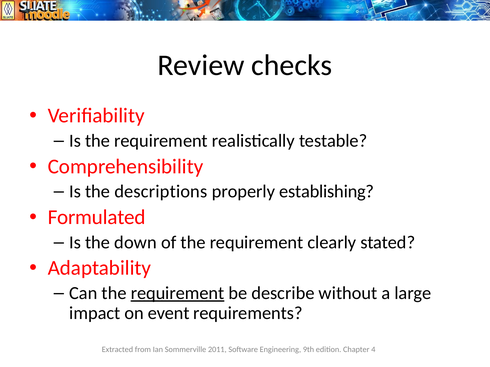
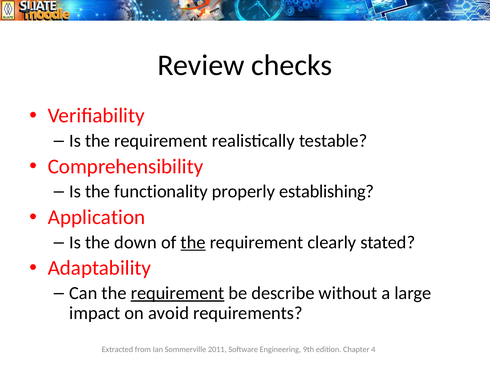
descriptions: descriptions -> functionality
Formulated: Formulated -> Application
the at (193, 243) underline: none -> present
event: event -> avoid
